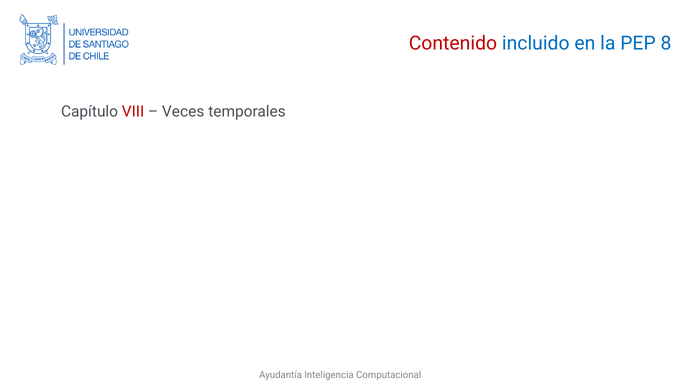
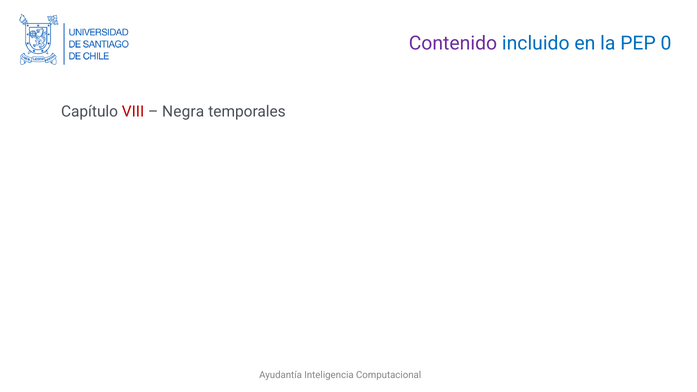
Contenido colour: red -> purple
8: 8 -> 0
Veces: Veces -> Negra
